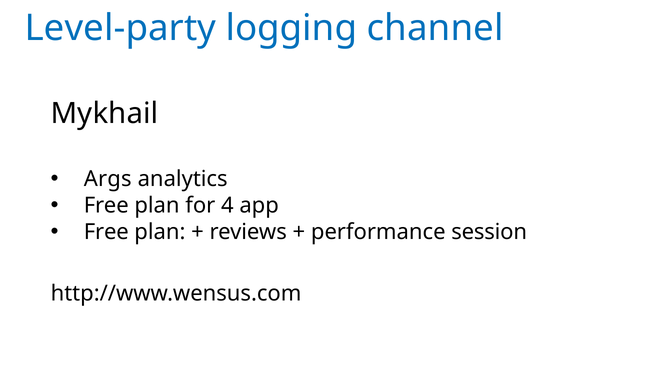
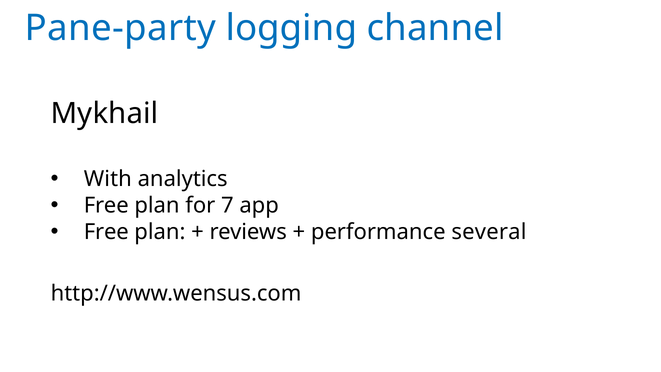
Level-party: Level-party -> Pane-party
Args: Args -> With
4: 4 -> 7
session: session -> several
